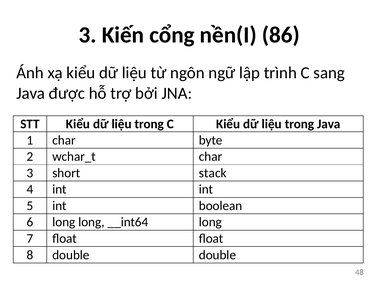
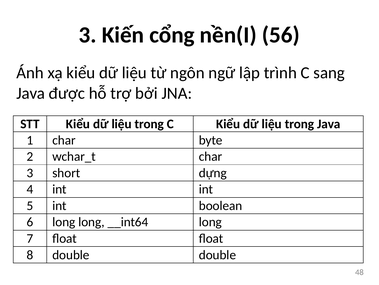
86: 86 -> 56
stack: stack -> dựng
